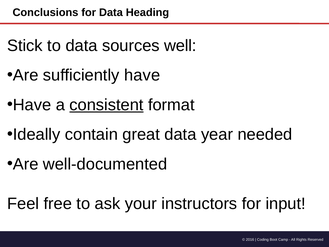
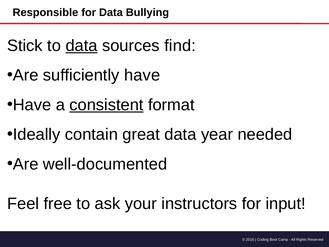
Conclusions: Conclusions -> Responsible
Heading: Heading -> Bullying
data at (82, 46) underline: none -> present
well: well -> find
